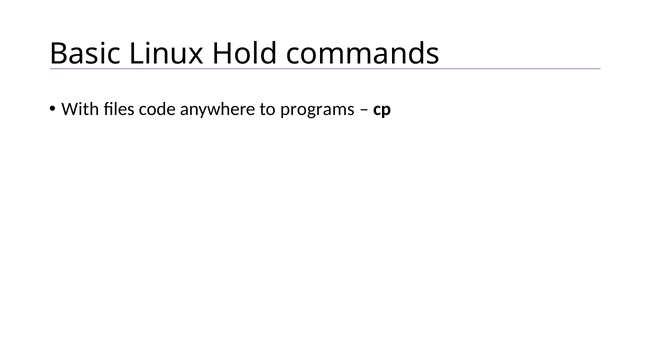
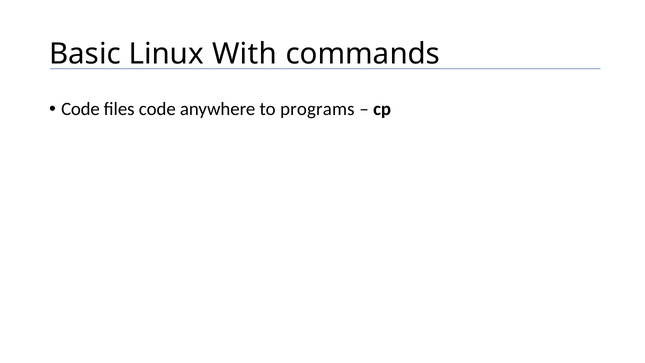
Hold: Hold -> With
With at (80, 109): With -> Code
